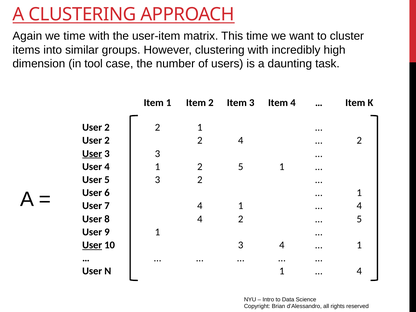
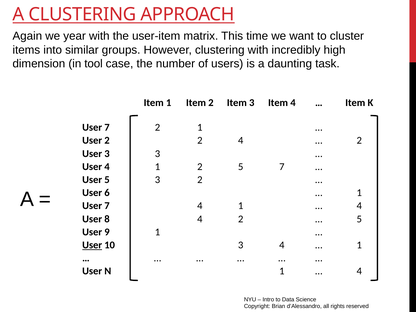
we time: time -> year
2 at (107, 127): 2 -> 7
User at (92, 154) underline: present -> none
5 1: 1 -> 7
